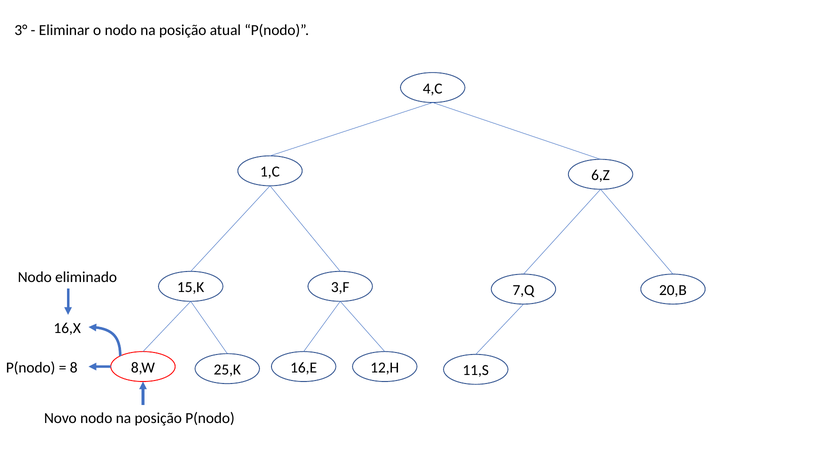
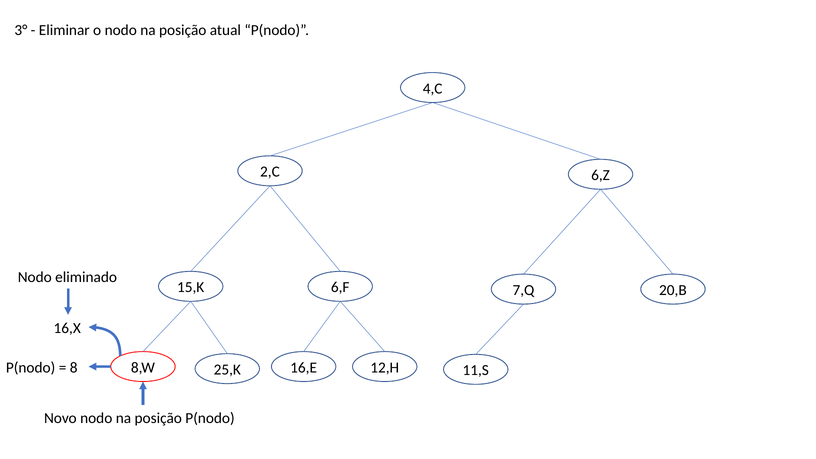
1,C: 1,C -> 2,C
3,F: 3,F -> 6,F
